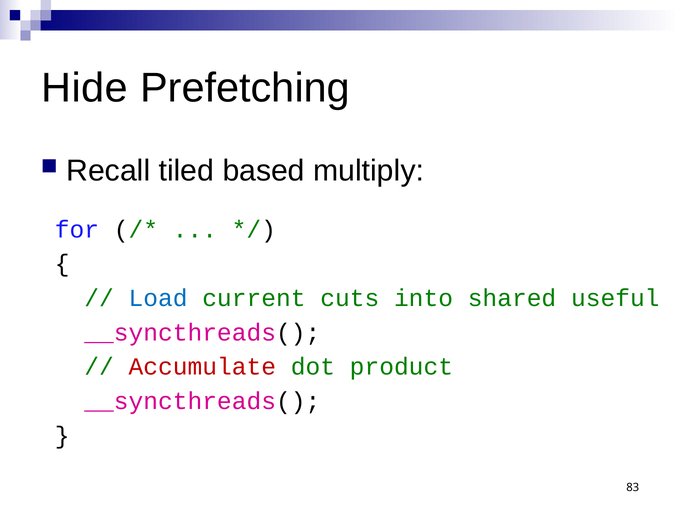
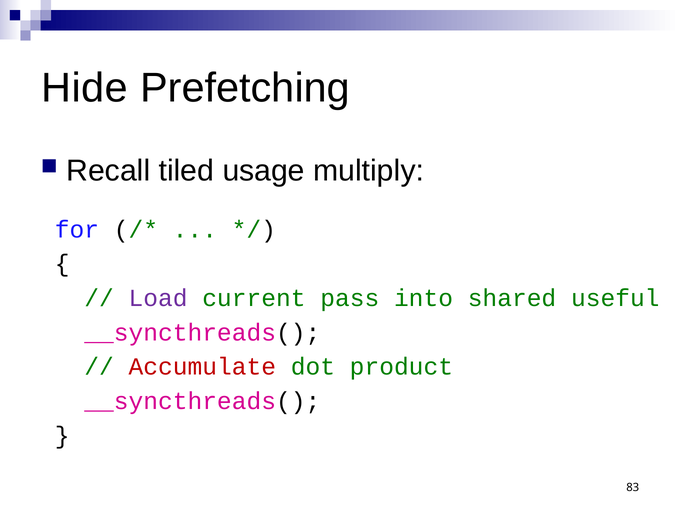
based: based -> usage
Load colour: blue -> purple
cuts: cuts -> pass
